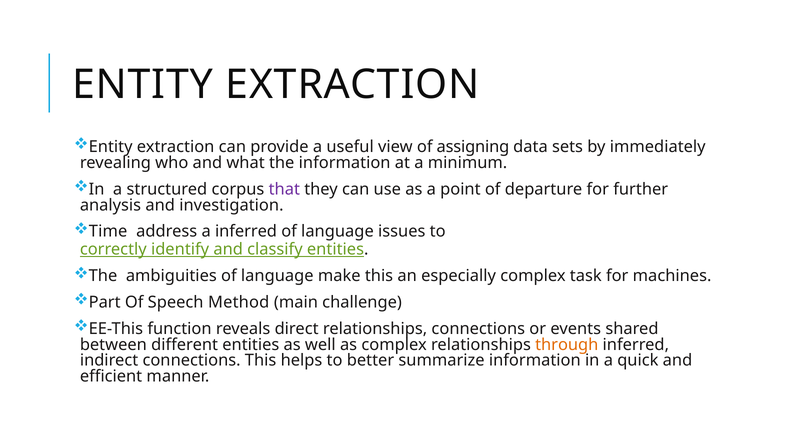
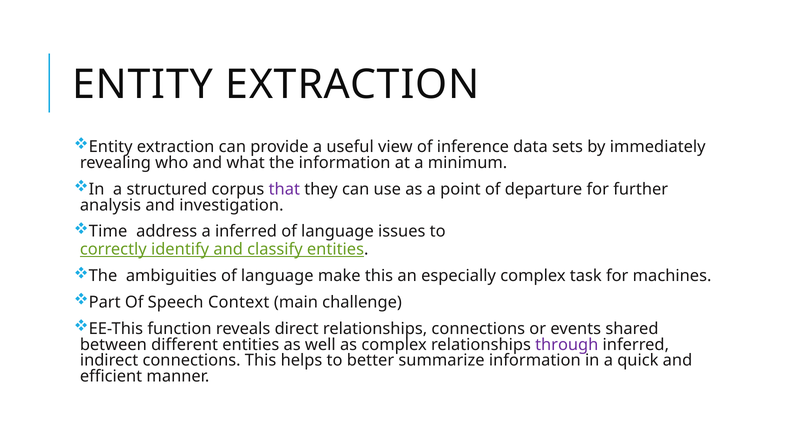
assigning: assigning -> inference
Method: Method -> Context
through colour: orange -> purple
